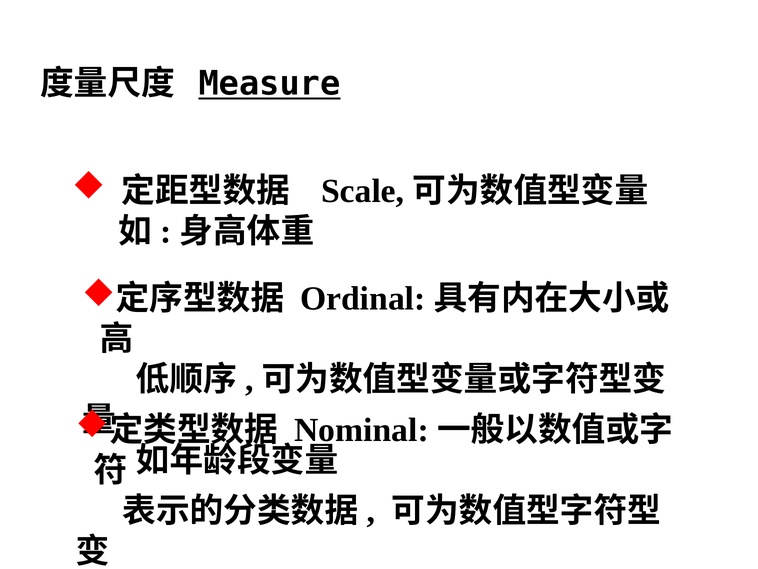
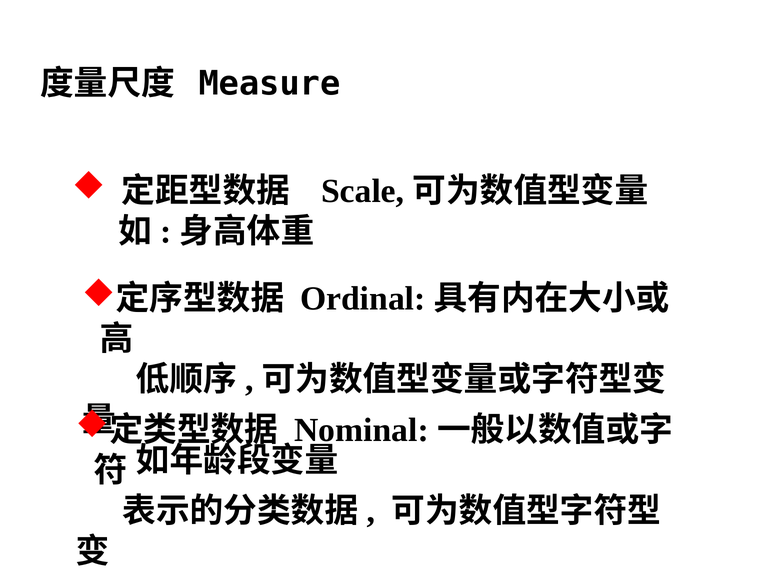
Measure underline: present -> none
